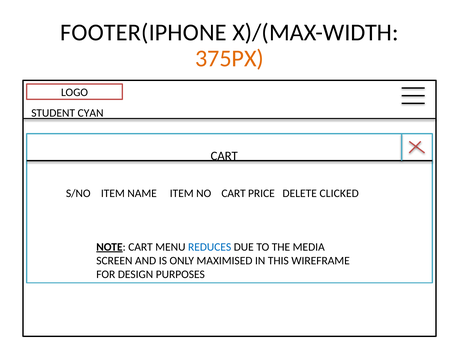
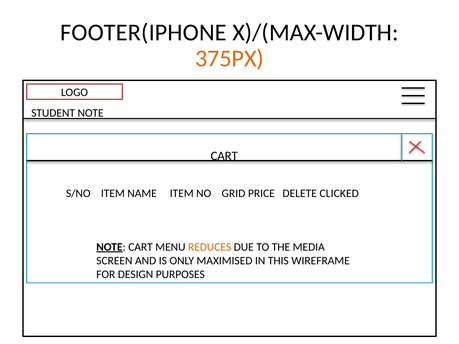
STUDENT CYAN: CYAN -> NOTE
NO CART: CART -> GRID
REDUCES colour: blue -> orange
